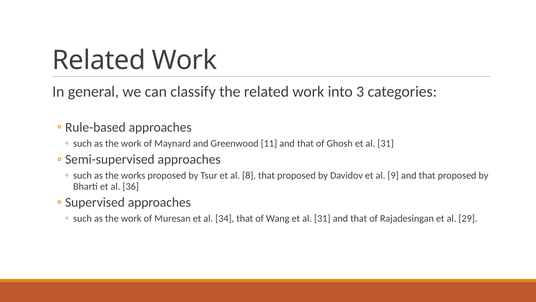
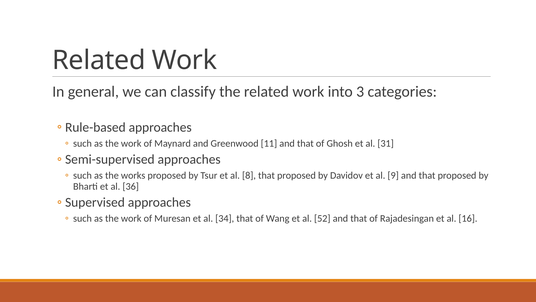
Wang et al 31: 31 -> 52
29: 29 -> 16
